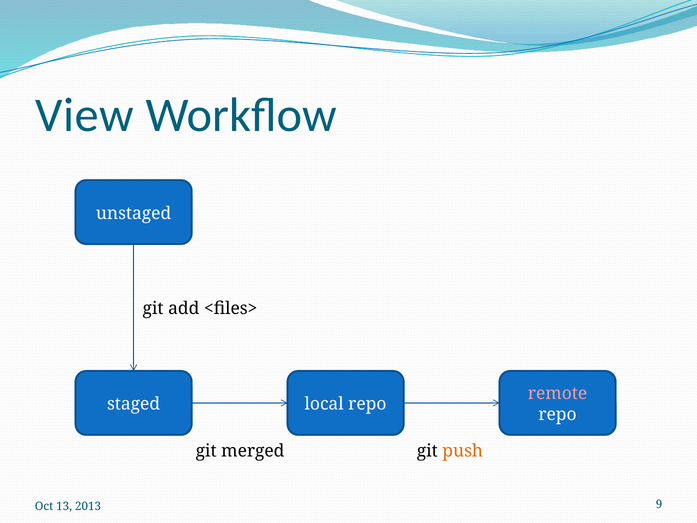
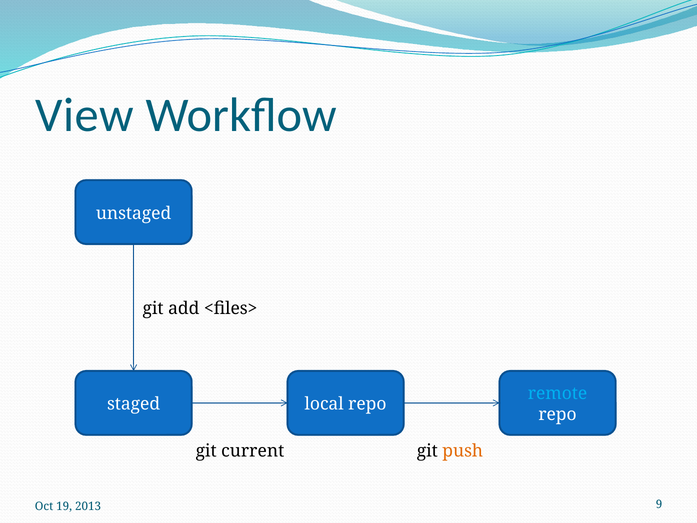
remote colour: pink -> light blue
merged: merged -> current
13: 13 -> 19
